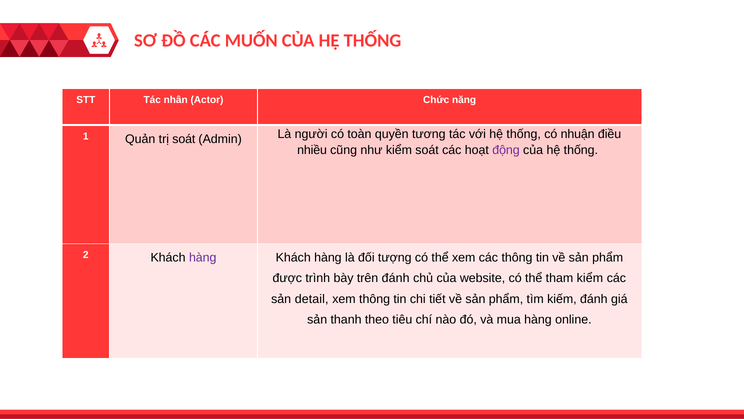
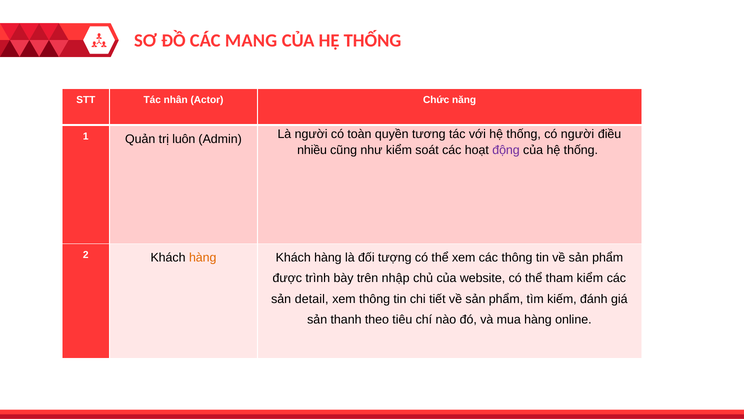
MUỐN: MUỐN -> MANG
trị soát: soát -> luôn
có nhuận: nhuận -> người
hàng at (203, 257) colour: purple -> orange
trên đánh: đánh -> nhập
